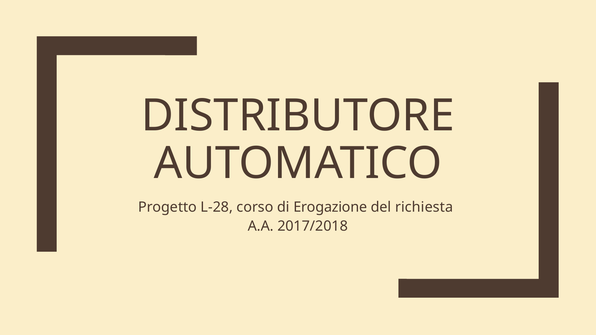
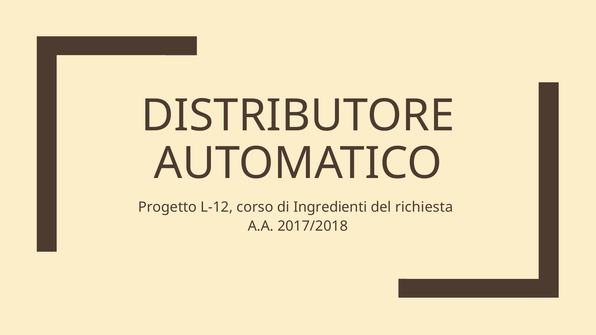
L-28: L-28 -> L-12
Erogazione: Erogazione -> Ingredienti
